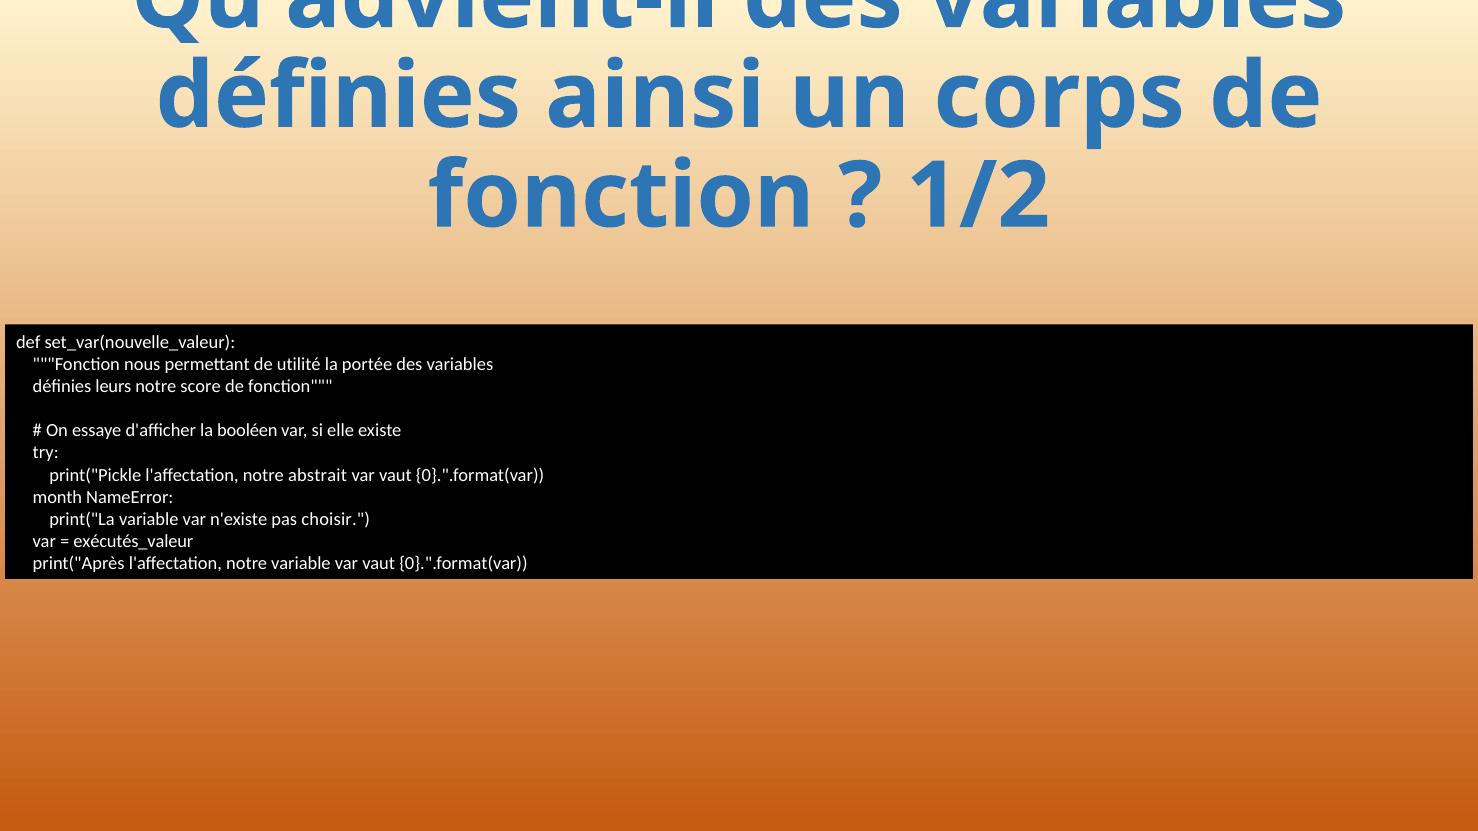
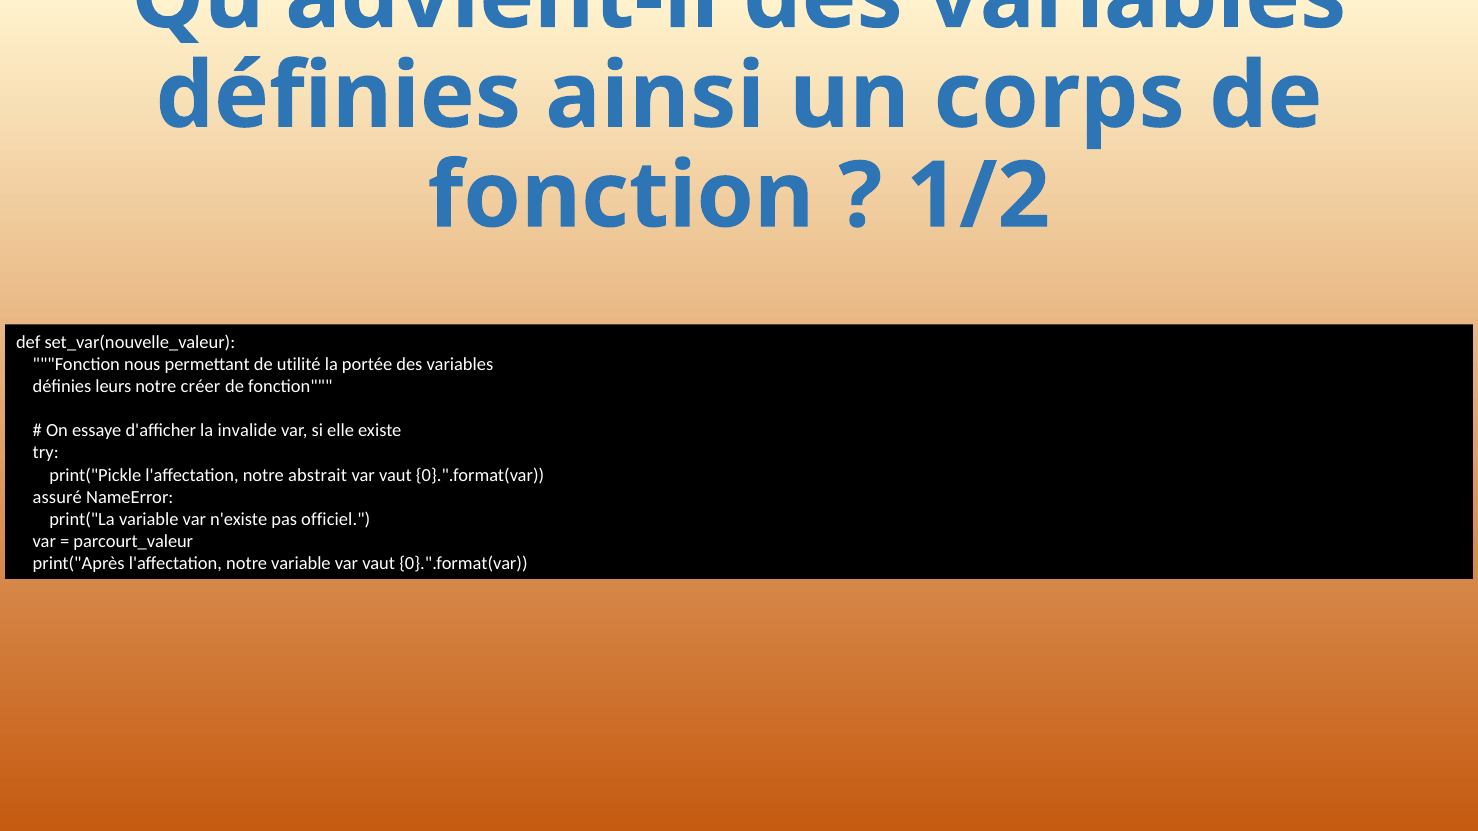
score: score -> créer
booléen: booléen -> invalide
month: month -> assuré
choisir: choisir -> officiel
exécutés_valeur: exécutés_valeur -> parcourt_valeur
